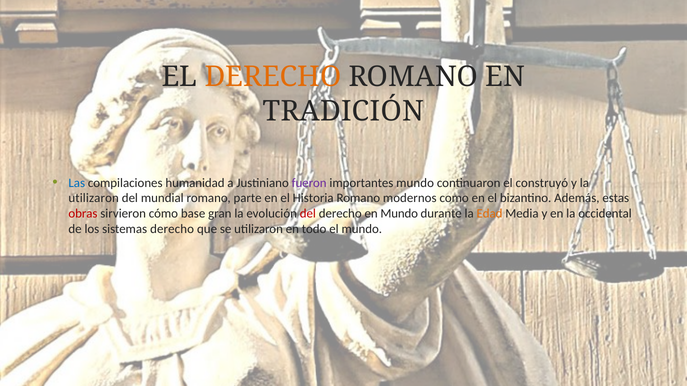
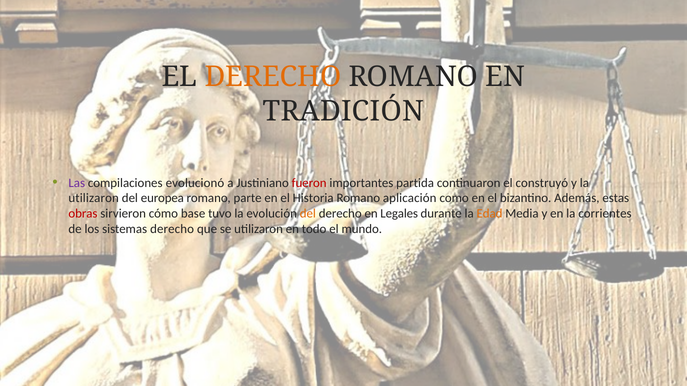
Las colour: blue -> purple
humanidad: humanidad -> evolucionó
fueron colour: purple -> red
importantes mundo: mundo -> partida
mundial: mundial -> europea
modernos: modernos -> aplicación
gran: gran -> tuvo
del at (308, 214) colour: red -> orange
en Mundo: Mundo -> Legales
occidental: occidental -> corrientes
